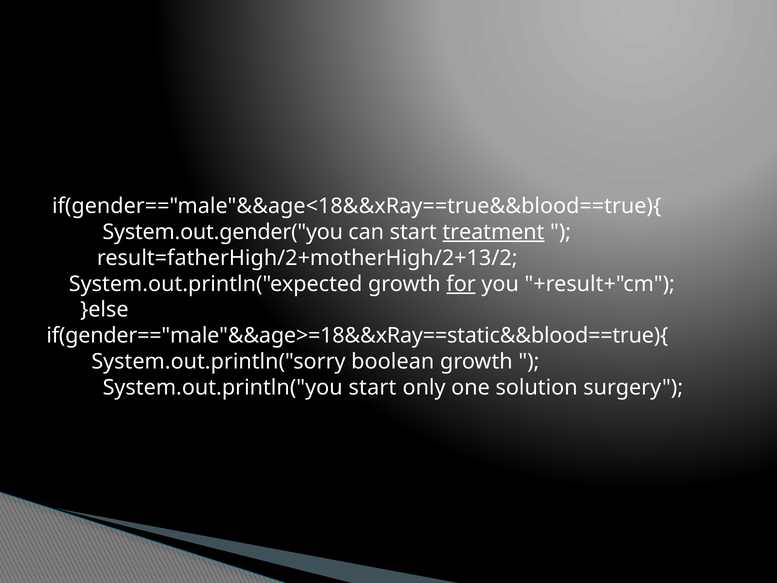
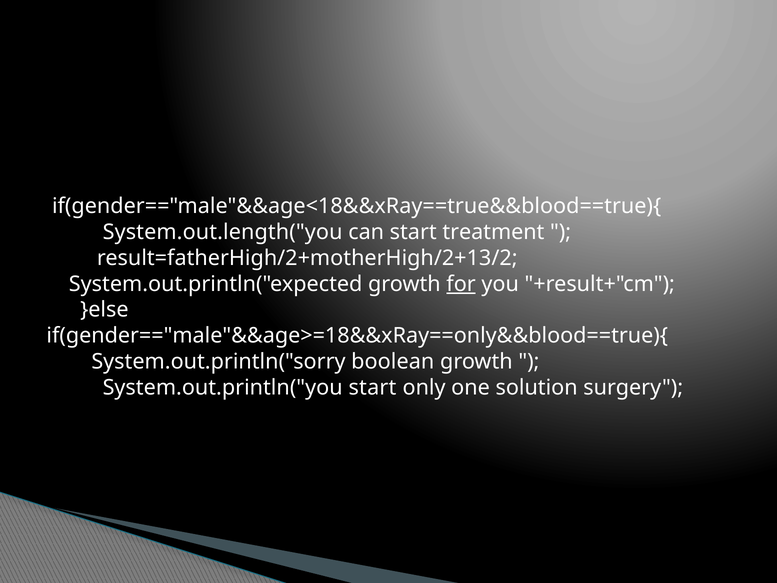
System.out.gender("you: System.out.gender("you -> System.out.length("you
treatment underline: present -> none
if(gender=="male"&&age>=18&&xRay==static&&blood==true){: if(gender=="male"&&age>=18&&xRay==static&&blood==true){ -> if(gender=="male"&&age>=18&&xRay==only&&blood==true){
